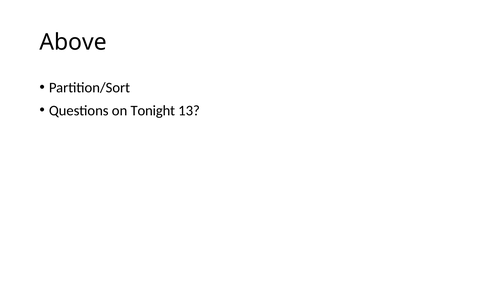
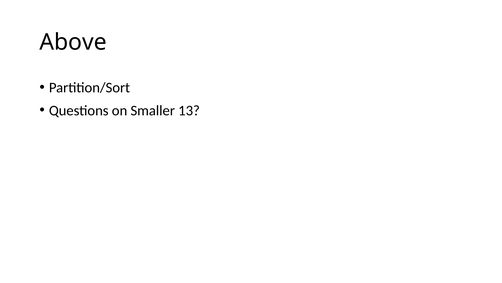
Tonight: Tonight -> Smaller
